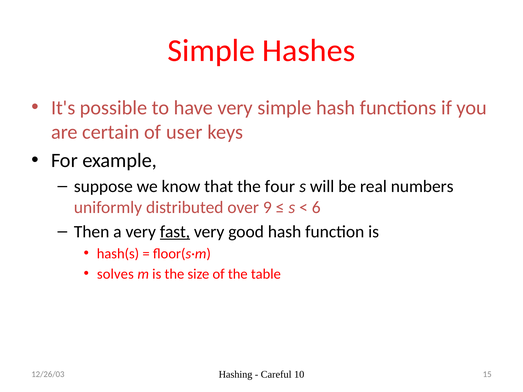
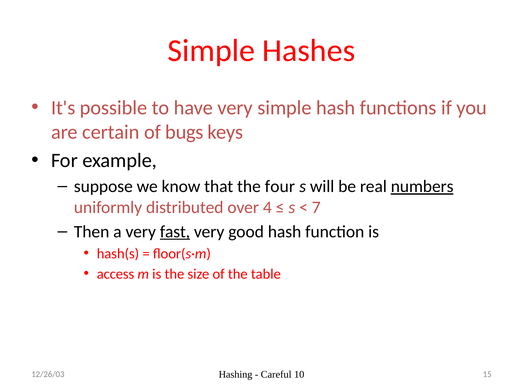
user: user -> bugs
numbers underline: none -> present
9: 9 -> 4
6: 6 -> 7
solves: solves -> access
